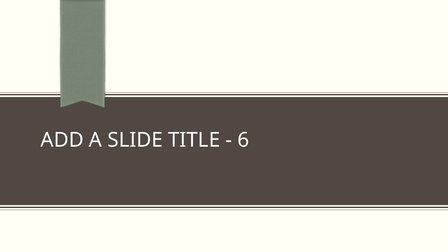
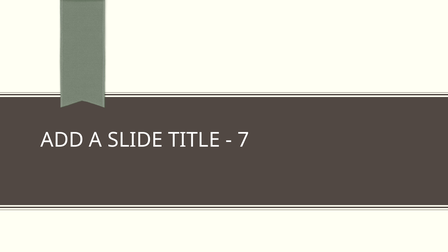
6: 6 -> 7
